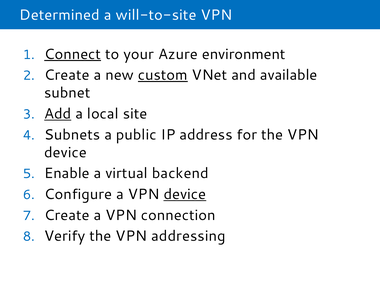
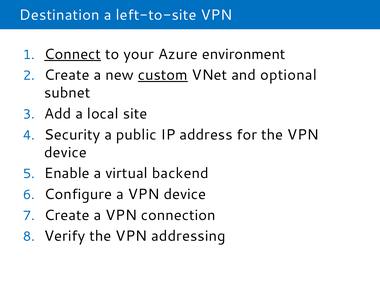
Determined: Determined -> Destination
will-to-site: will-to-site -> left-to-site
available: available -> optional
Add underline: present -> none
Subnets: Subnets -> Security
device at (185, 194) underline: present -> none
